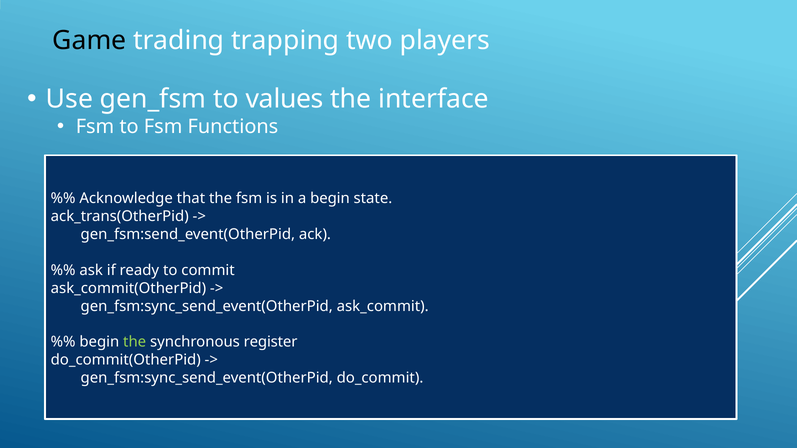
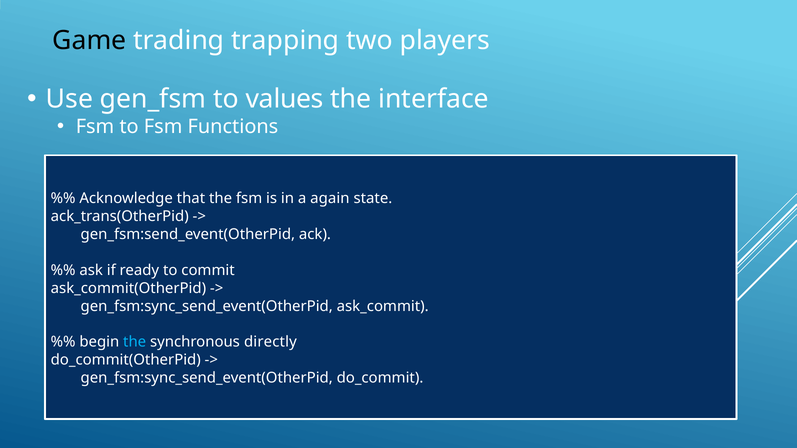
a begin: begin -> again
the at (135, 342) colour: light green -> light blue
register: register -> directly
